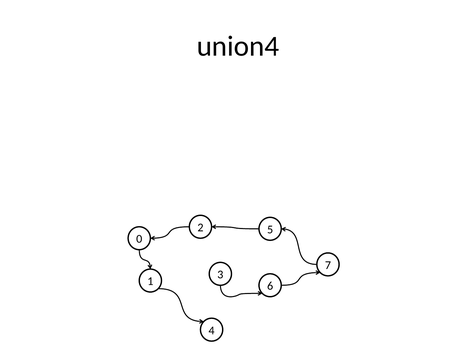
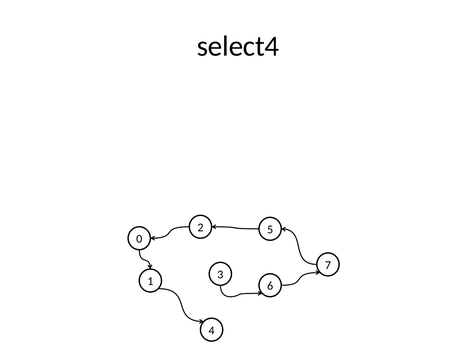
union4: union4 -> select4
